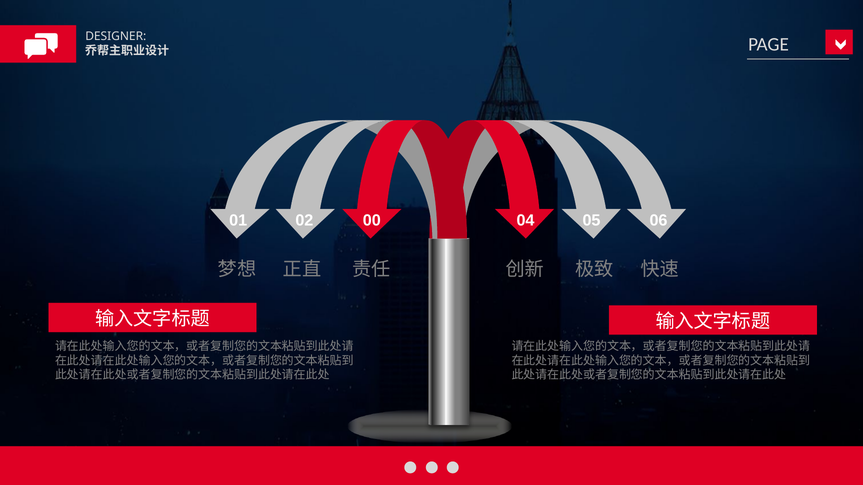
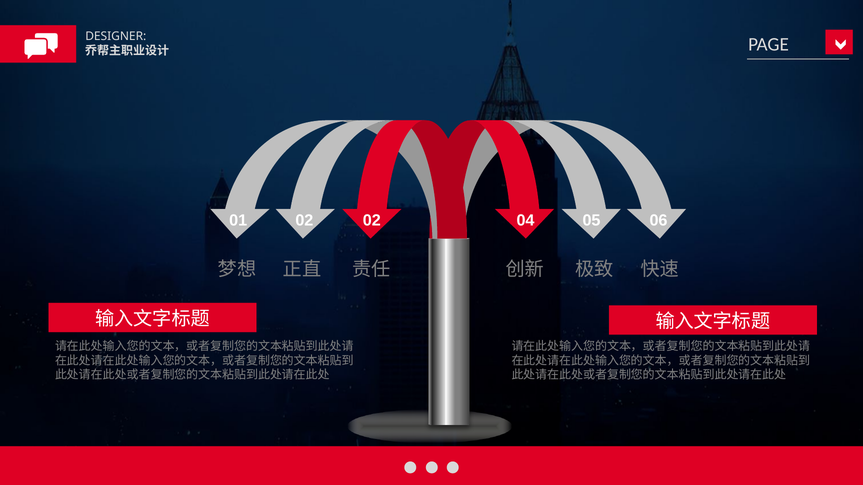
02 00: 00 -> 02
